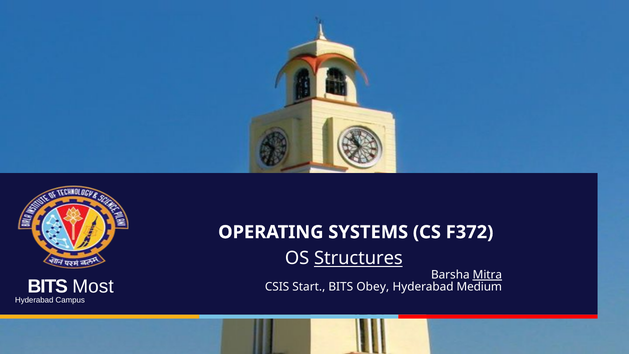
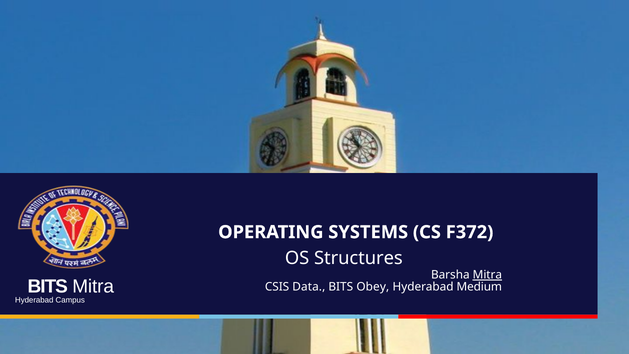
Structures underline: present -> none
BITS Most: Most -> Mitra
Start: Start -> Data
